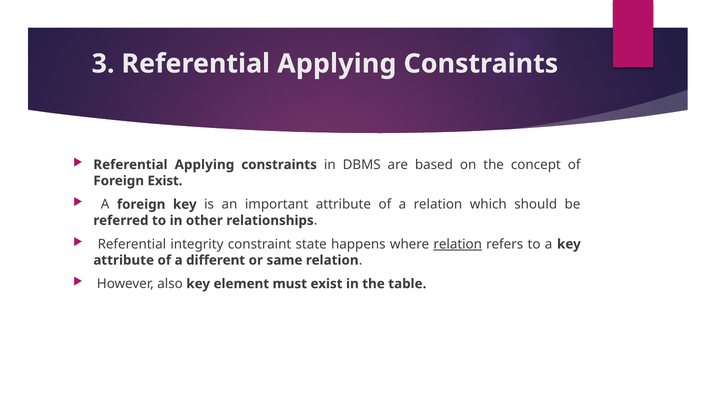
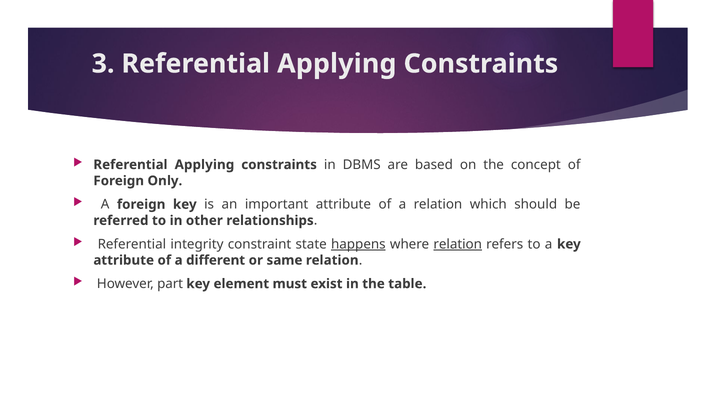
Foreign Exist: Exist -> Only
happens underline: none -> present
also: also -> part
